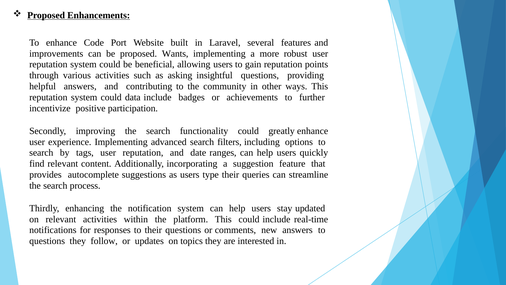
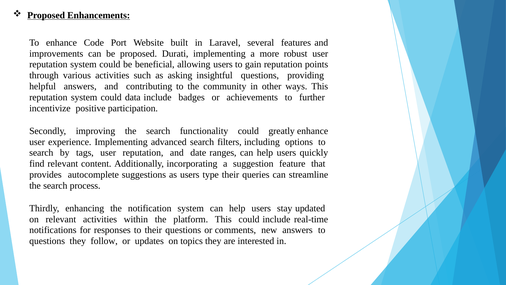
Wants: Wants -> Durati
